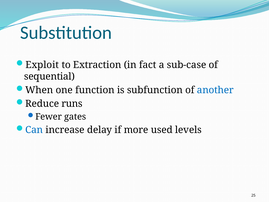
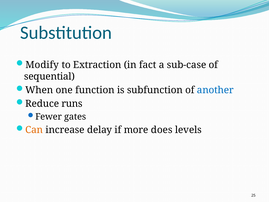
Exploit: Exploit -> Modify
Can colour: blue -> orange
used: used -> does
